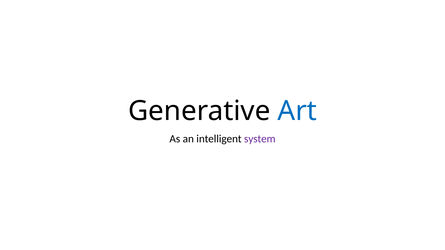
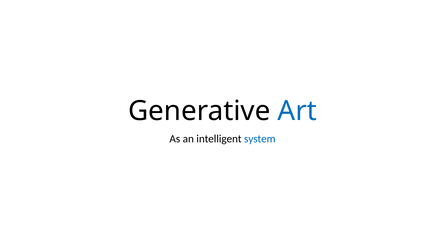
system colour: purple -> blue
